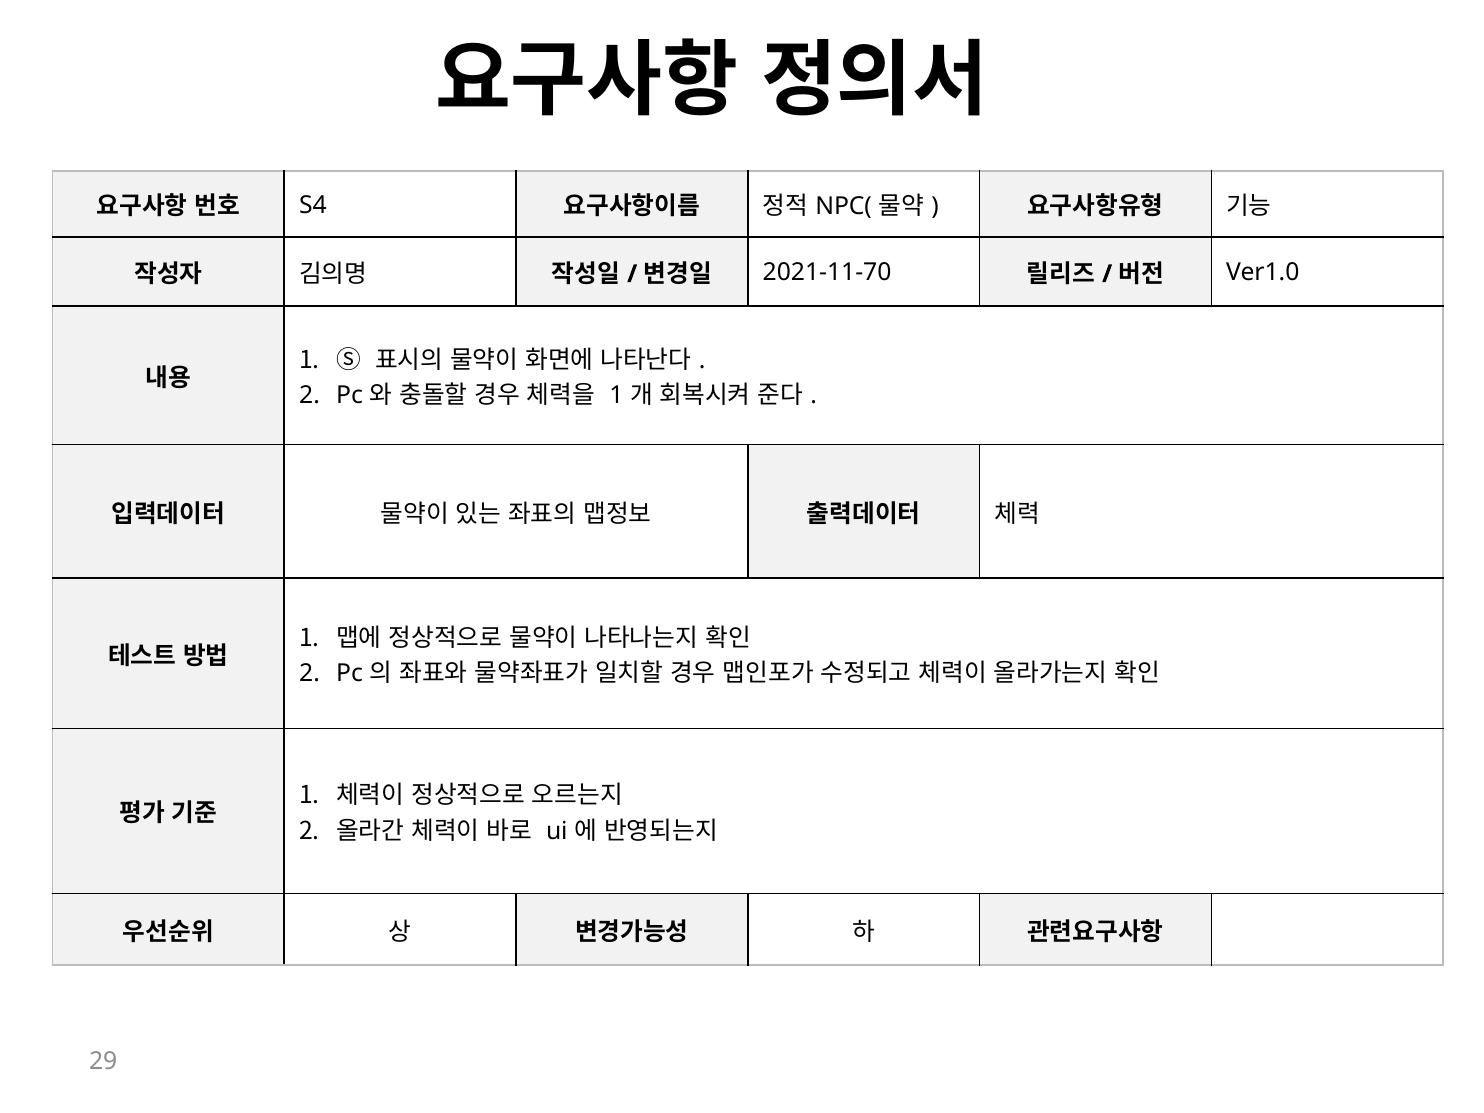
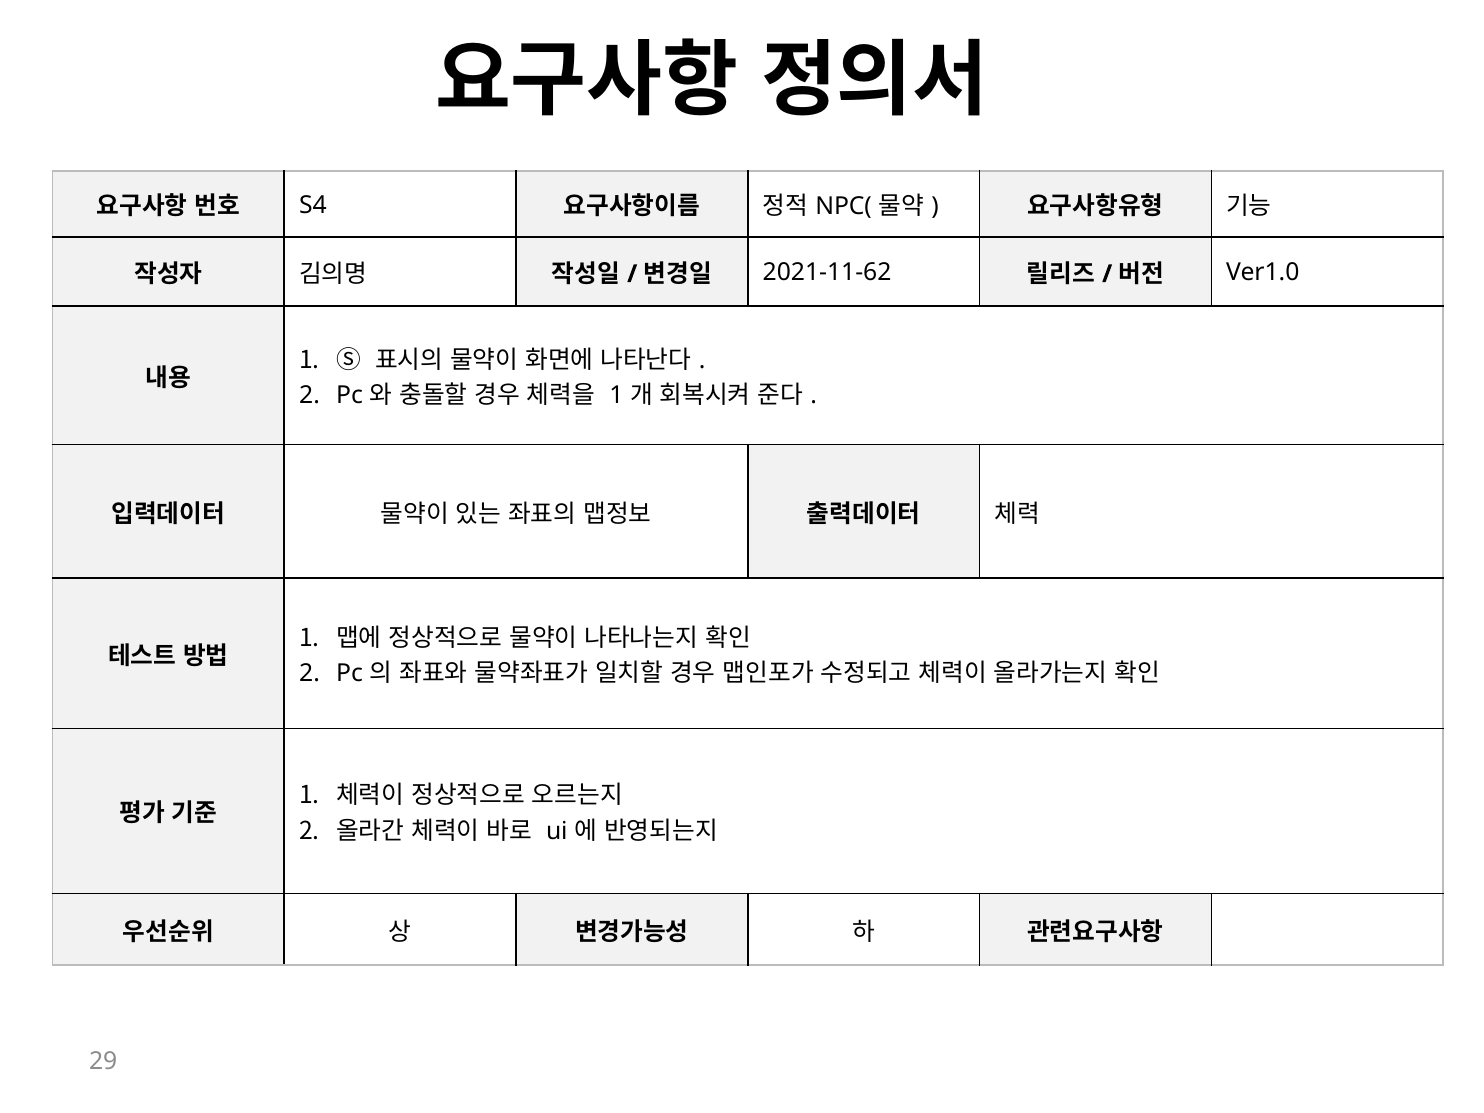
2021-11-70: 2021-11-70 -> 2021-11-62
